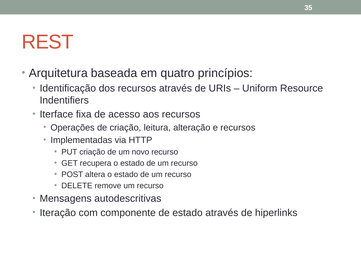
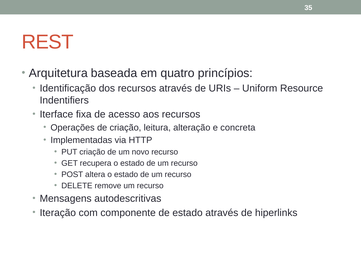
e recursos: recursos -> concreta
